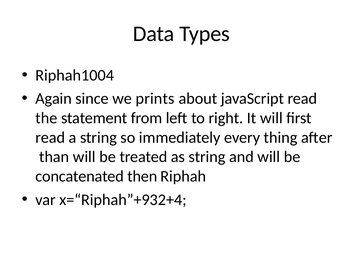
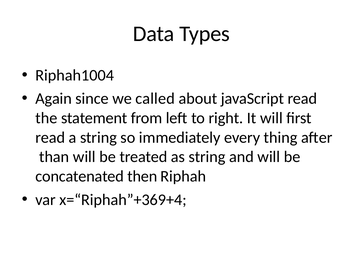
prints: prints -> called
x=“Riphah”+932+4: x=“Riphah”+932+4 -> x=“Riphah”+369+4
